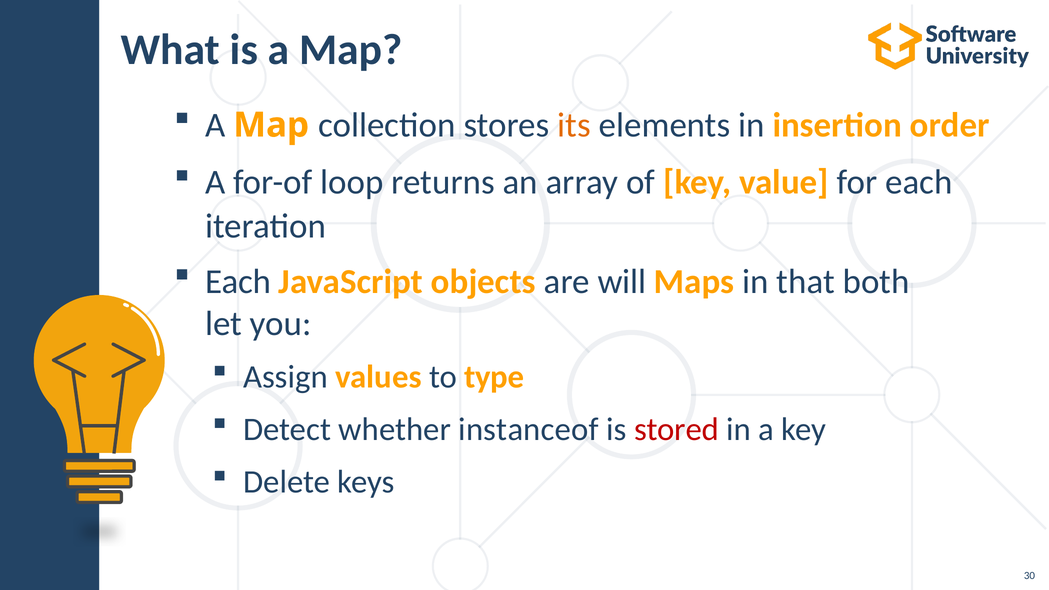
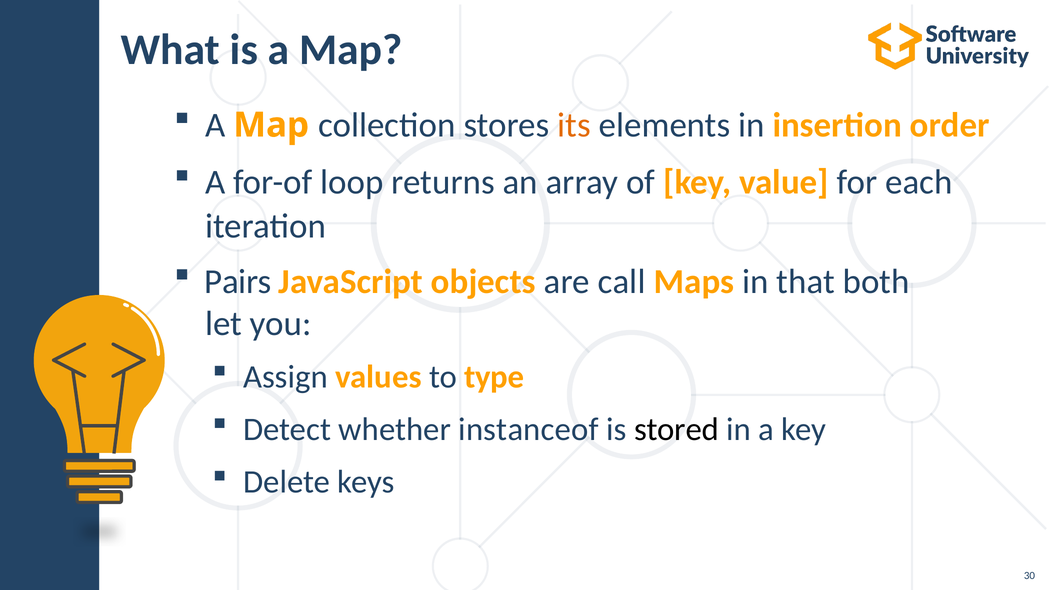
Each at (238, 282): Each -> Pairs
will: will -> call
stored colour: red -> black
